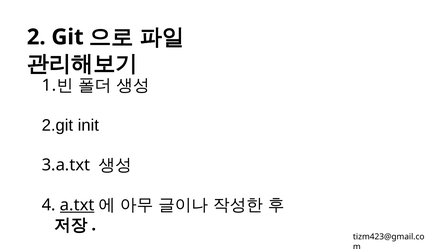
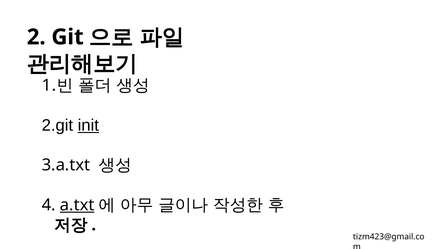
init underline: none -> present
